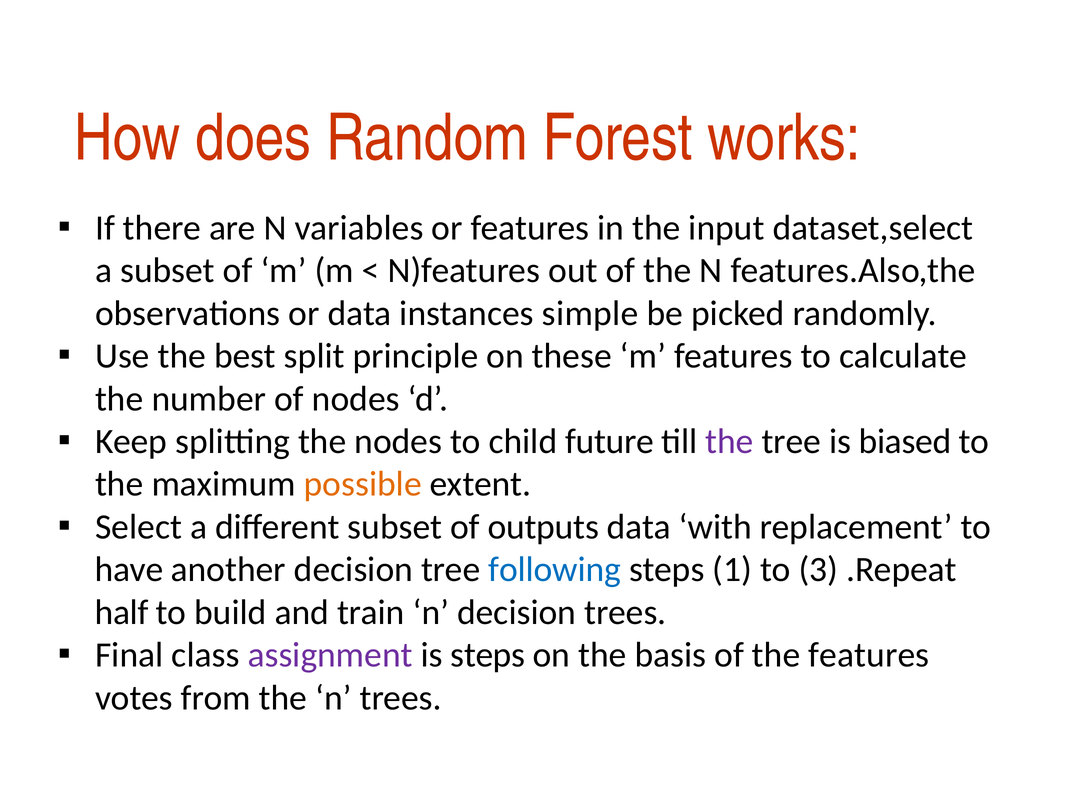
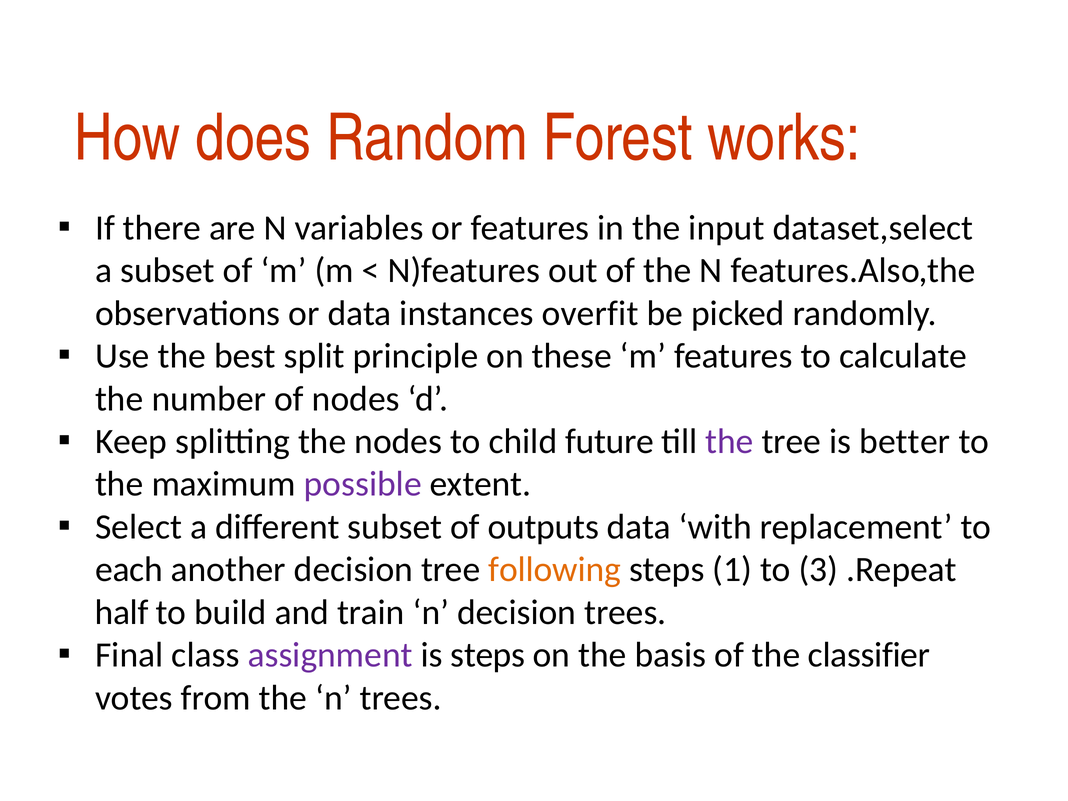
simple: simple -> overfit
biased: biased -> better
possible colour: orange -> purple
have: have -> each
following colour: blue -> orange
the features: features -> classifier
